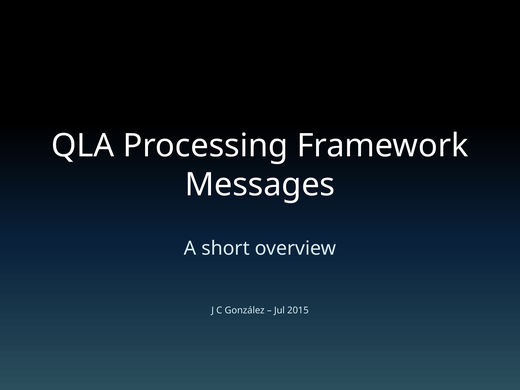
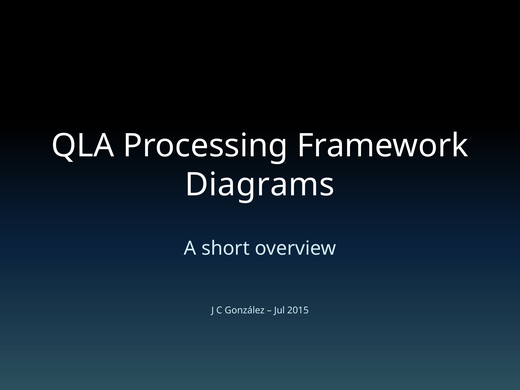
Messages: Messages -> Diagrams
